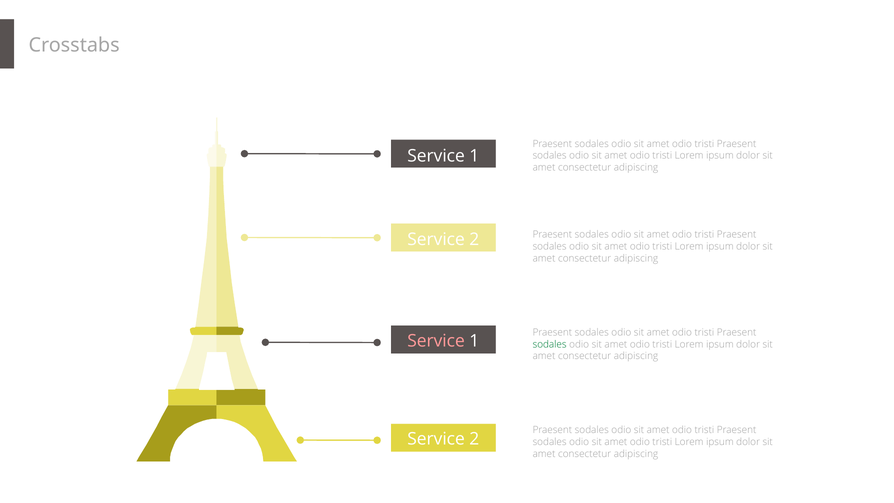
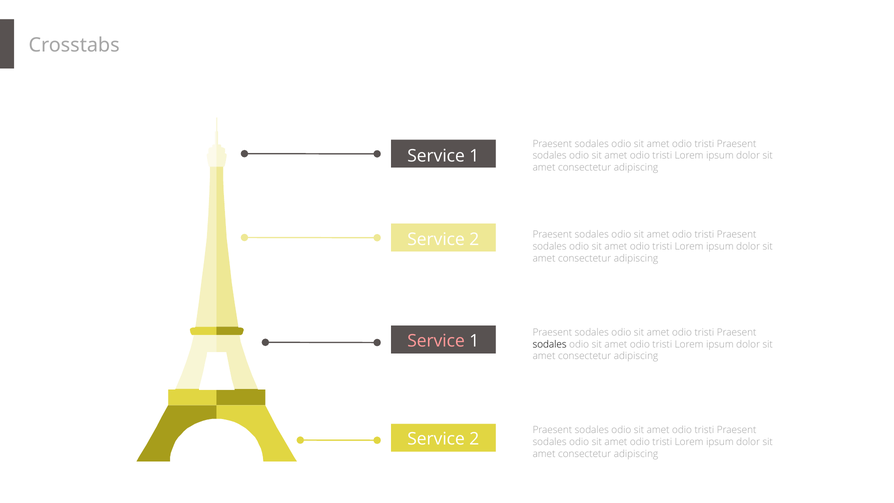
sodales at (550, 344) colour: green -> black
